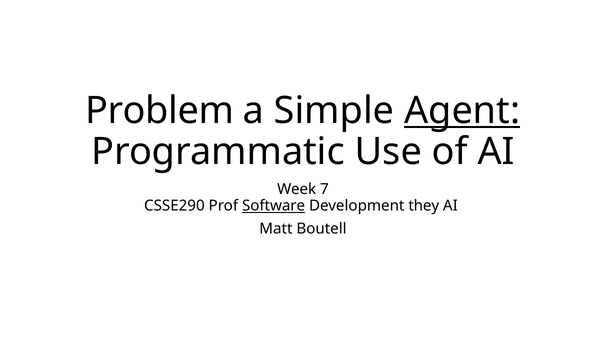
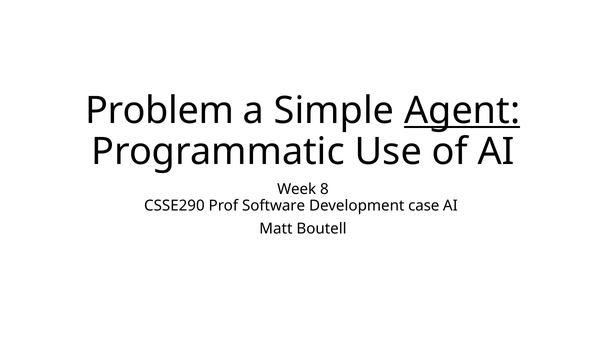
7: 7 -> 8
Software underline: present -> none
they: they -> case
